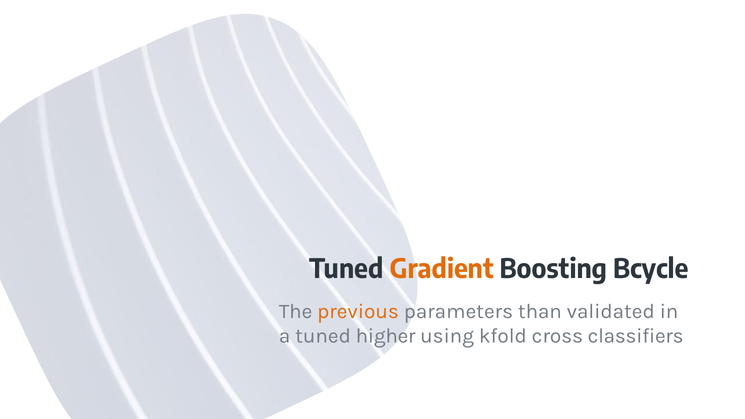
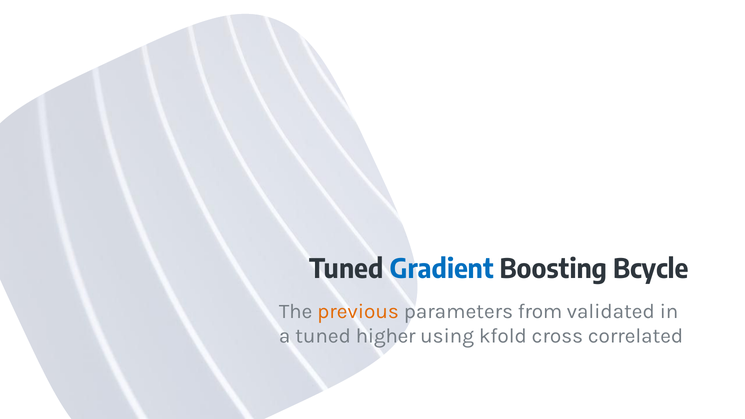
Gradient colour: orange -> blue
than: than -> from
classifiers: classifiers -> correlated
